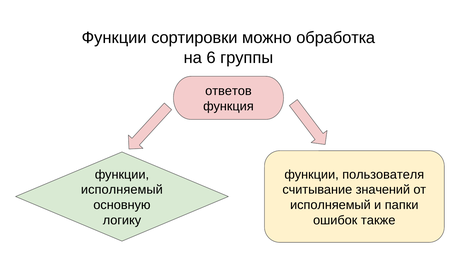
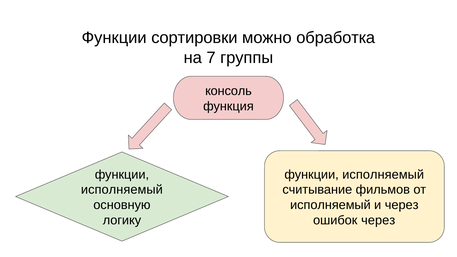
6: 6 -> 7
ответов: ответов -> консоль
пользователя at (383, 175): пользователя -> исполняемый
значений: значений -> фильмов
и папки: папки -> через
ошибок также: также -> через
